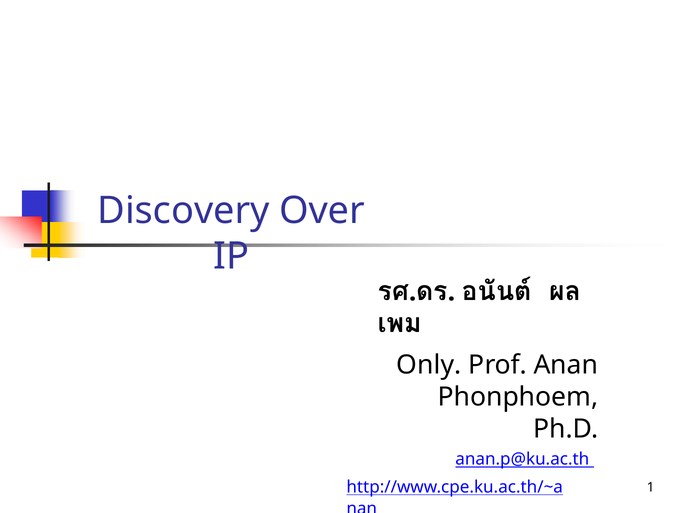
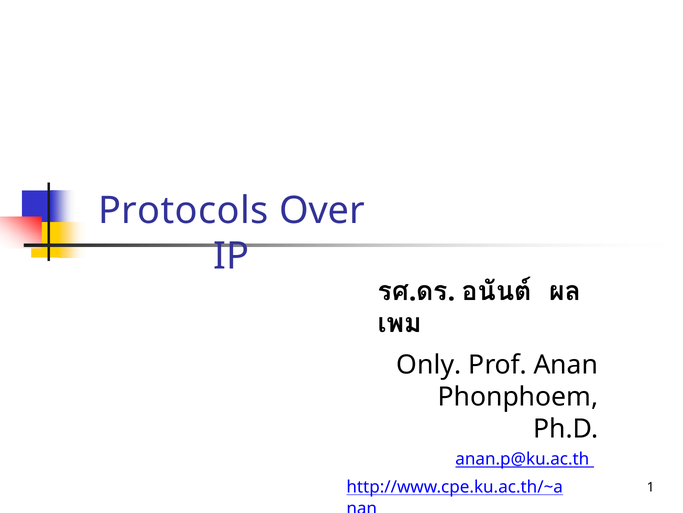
Discovery: Discovery -> Protocols
